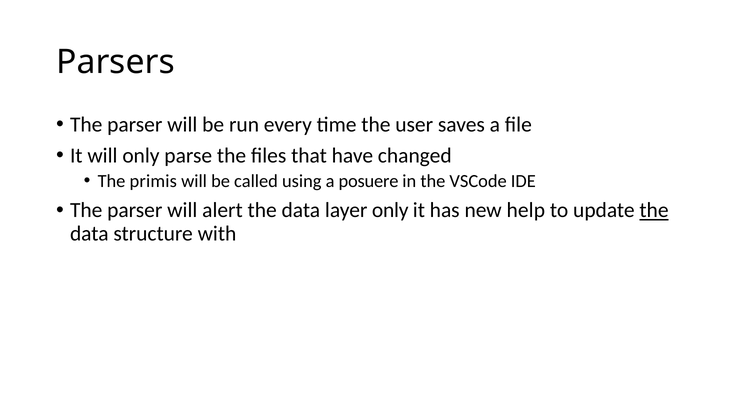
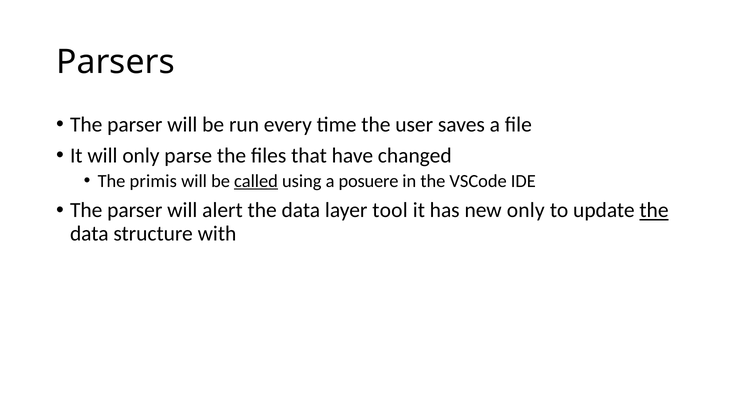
called underline: none -> present
layer only: only -> tool
new help: help -> only
